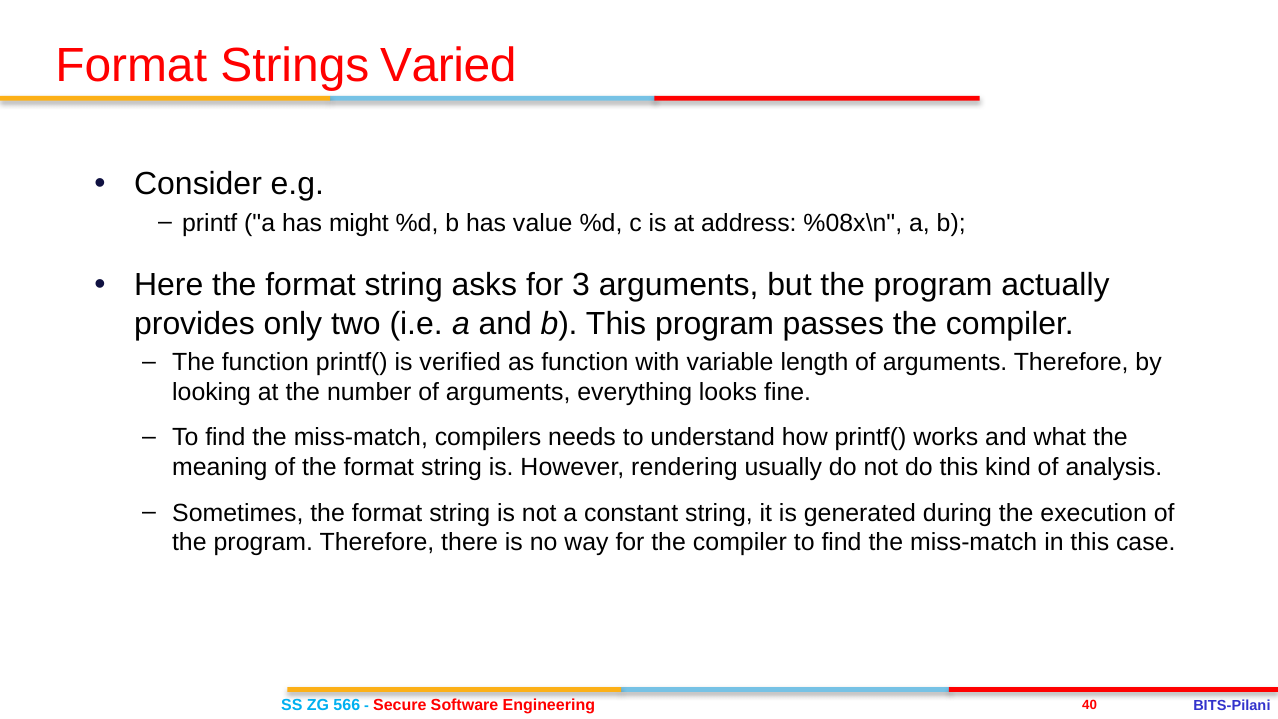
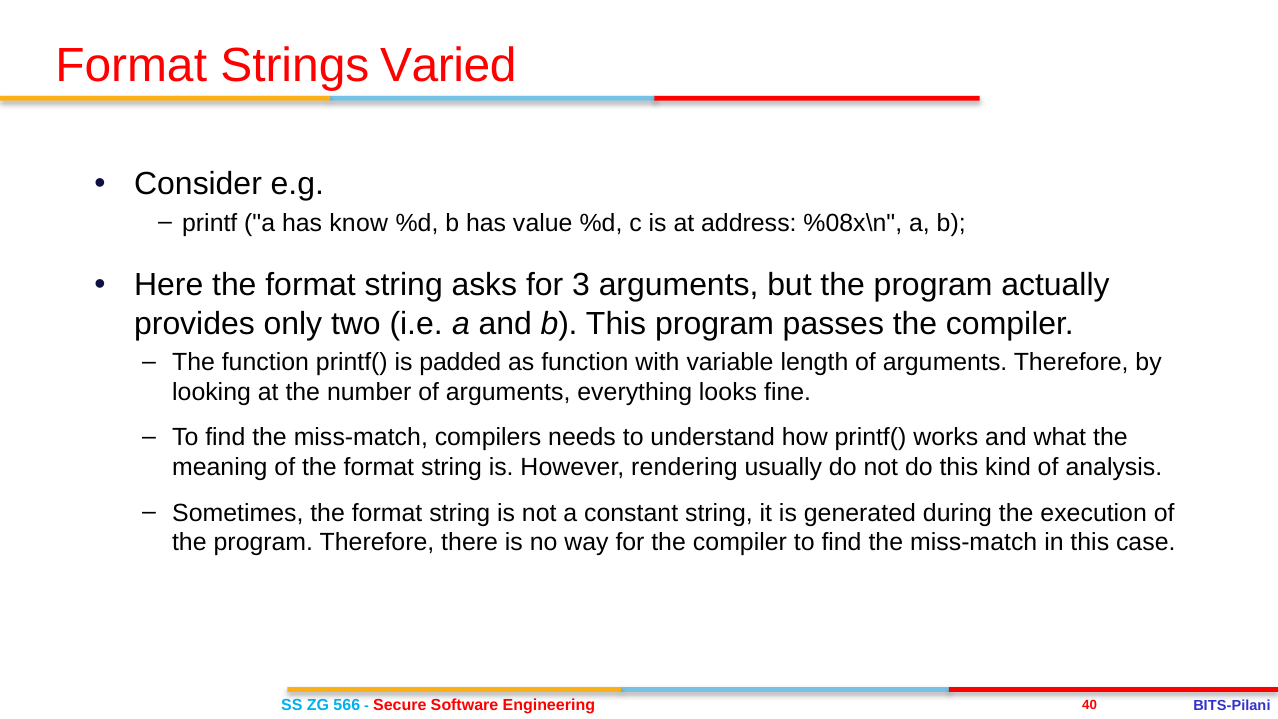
might: might -> know
verified: verified -> padded
